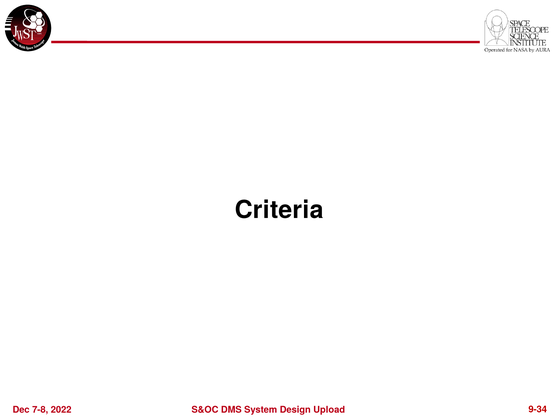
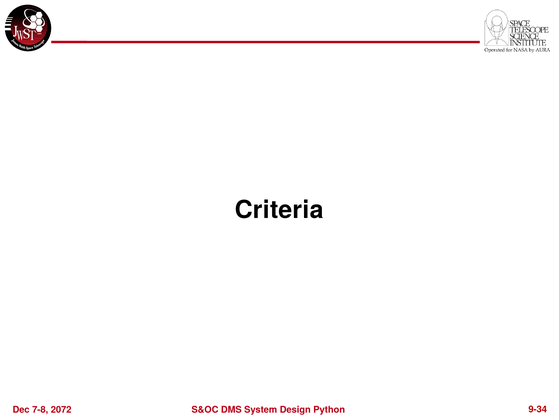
2022: 2022 -> 2072
Upload: Upload -> Python
